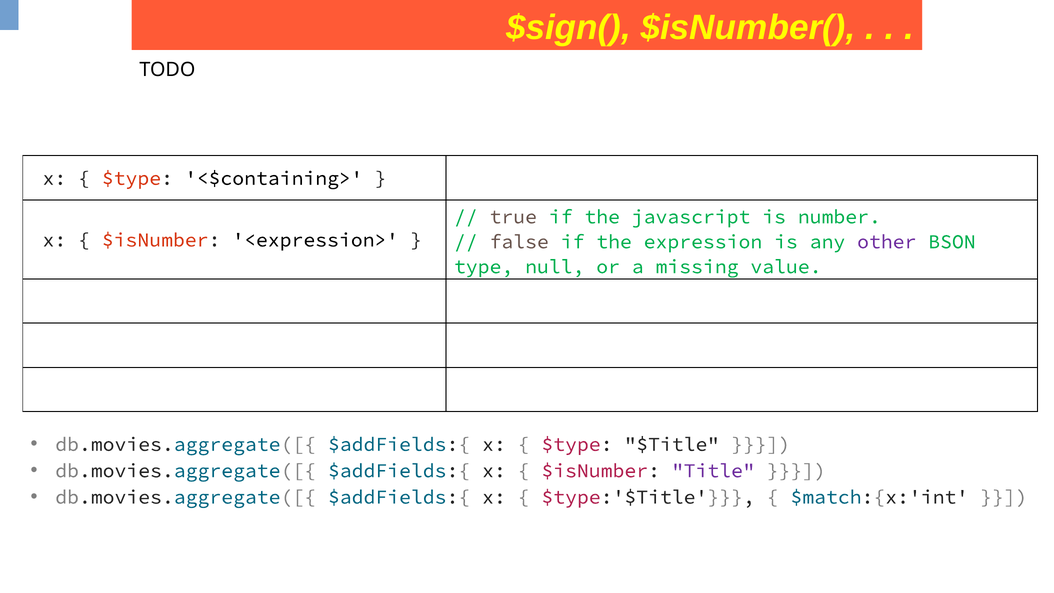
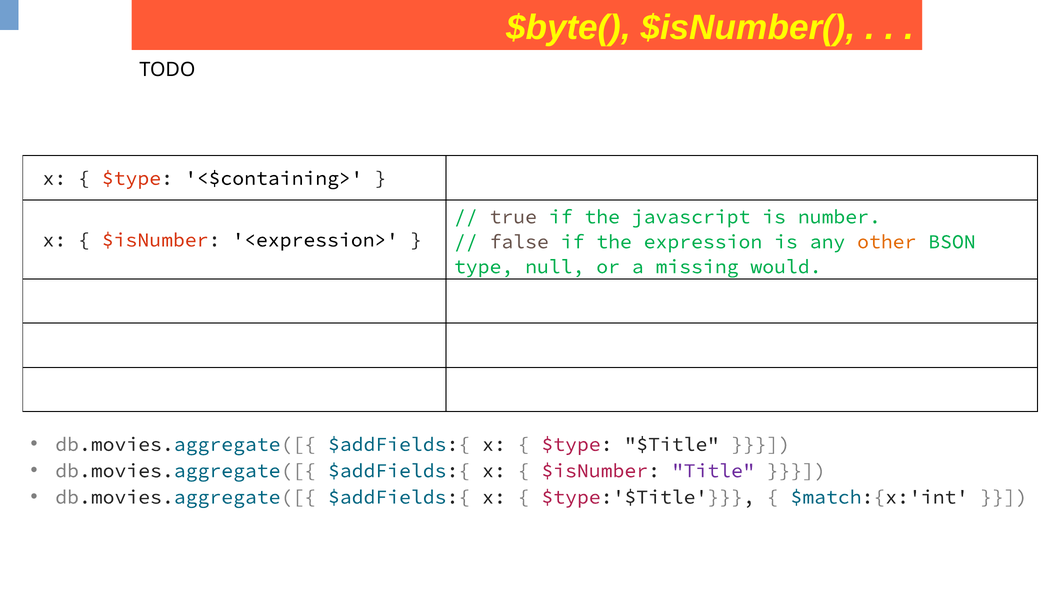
$sign(: $sign( -> $byte(
other colour: purple -> orange
value: value -> would
